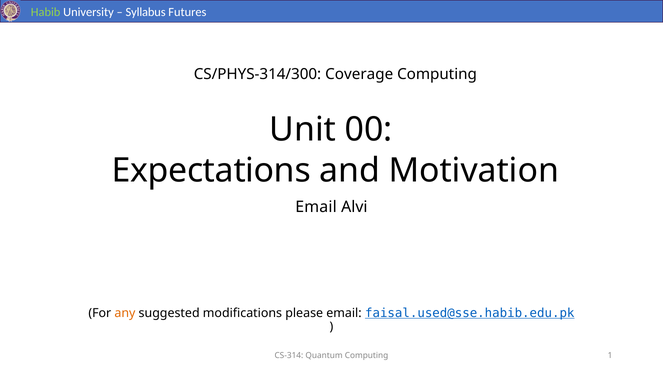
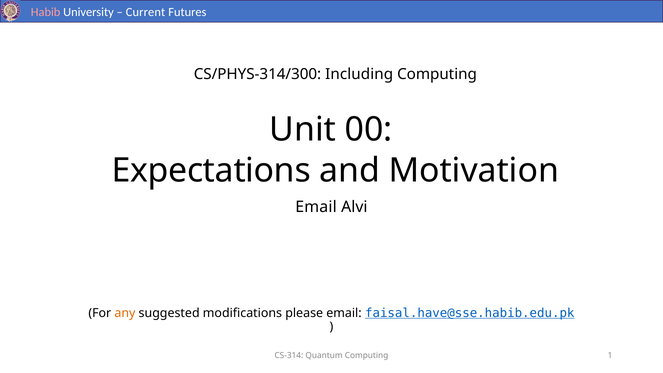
Habib colour: light green -> pink
Syllabus: Syllabus -> Current
Coverage: Coverage -> Including
faisal.used@sse.habib.edu.pk: faisal.used@sse.habib.edu.pk -> faisal.have@sse.habib.edu.pk
